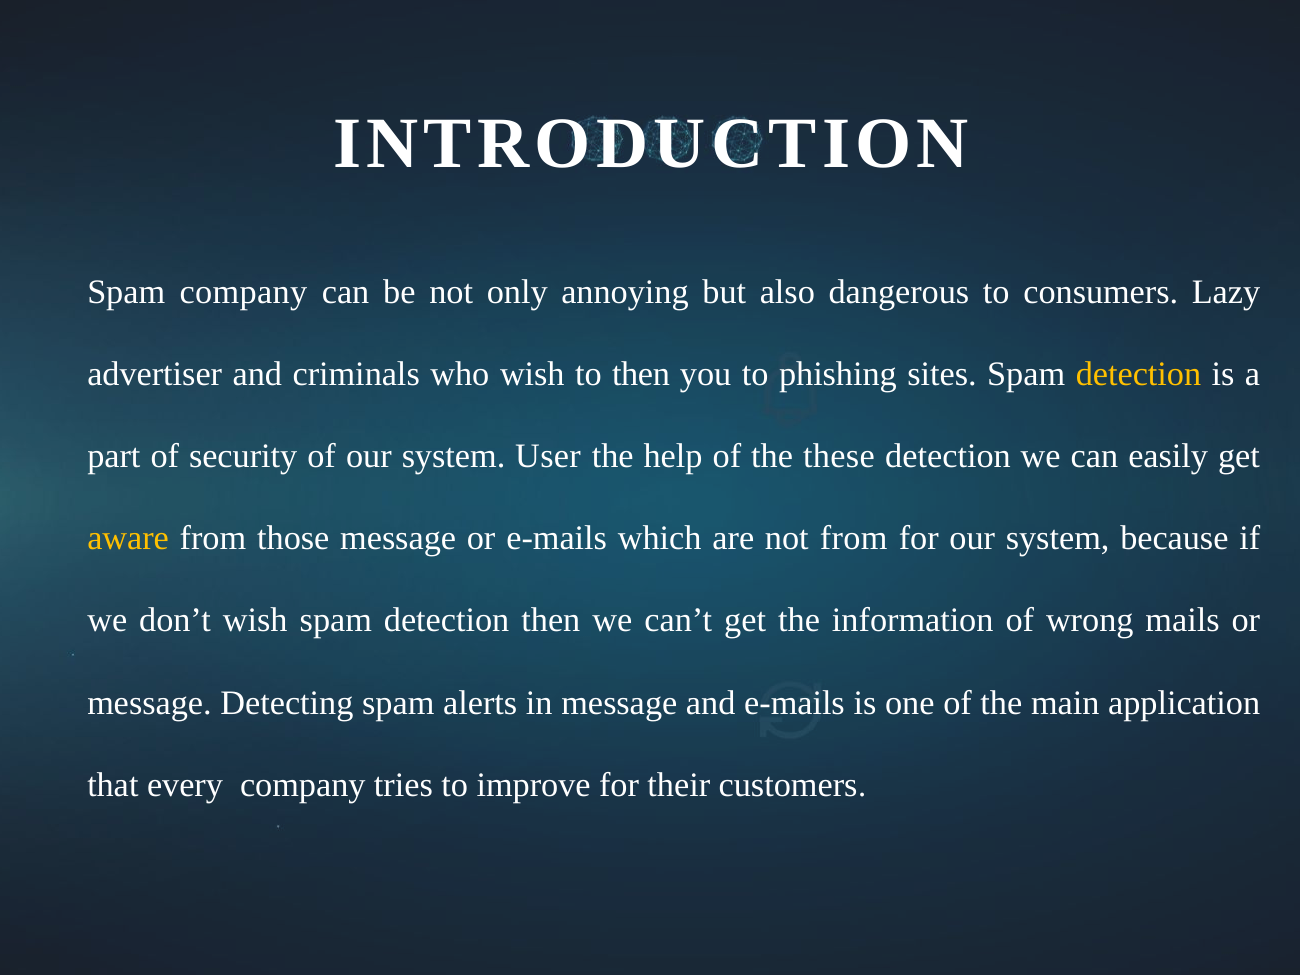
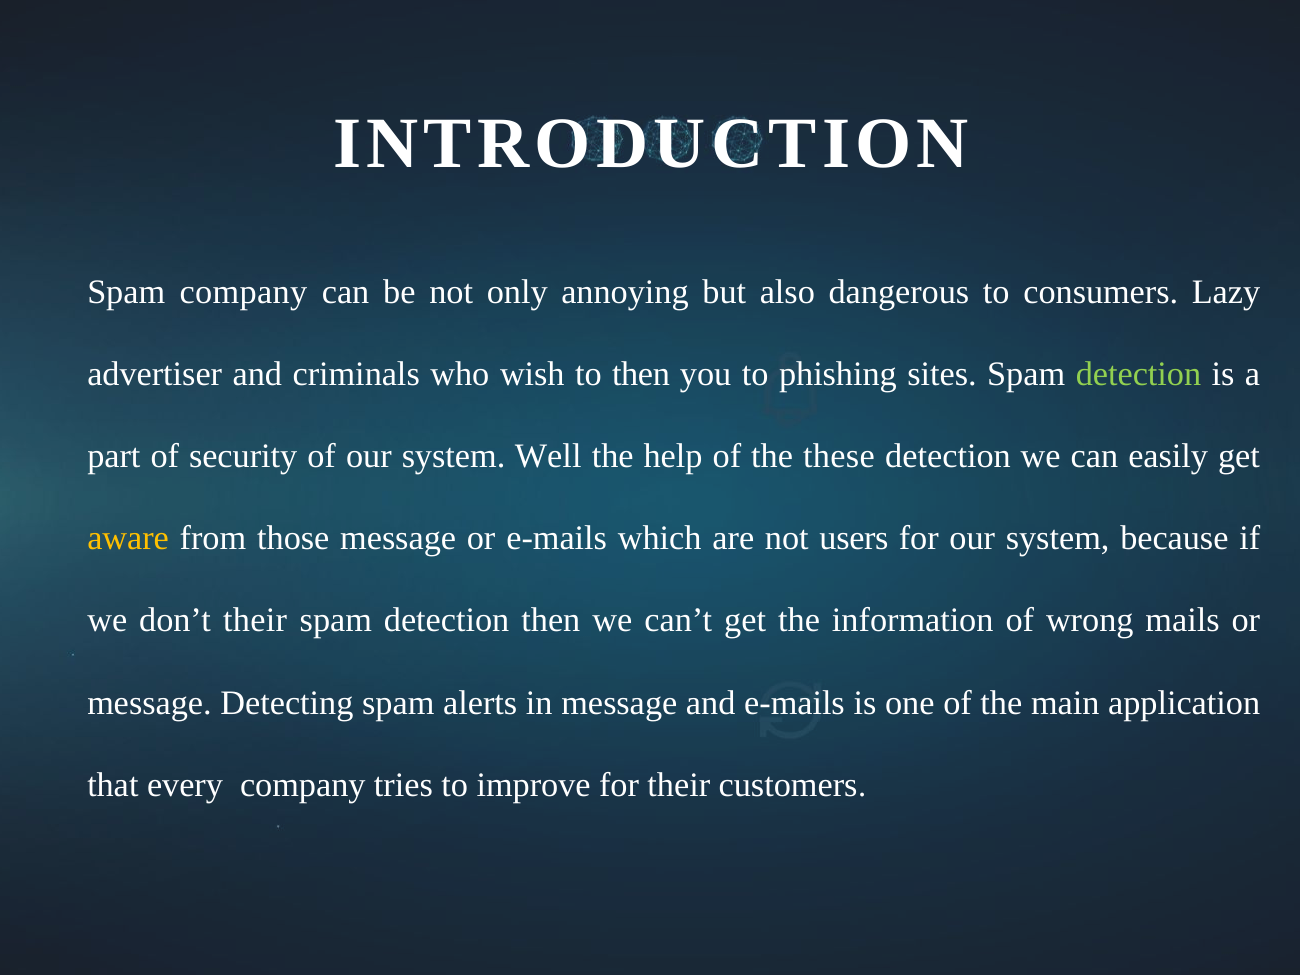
detection at (1139, 374) colour: yellow -> light green
User: User -> Well
not from: from -> users
don’t wish: wish -> their
